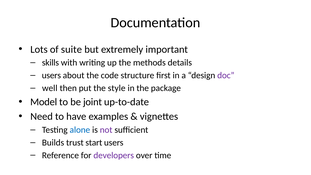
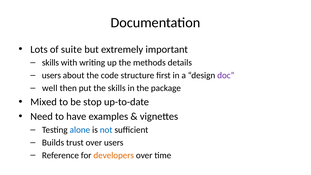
the style: style -> skills
Model: Model -> Mixed
joint: joint -> stop
not colour: purple -> blue
trust start: start -> over
developers colour: purple -> orange
